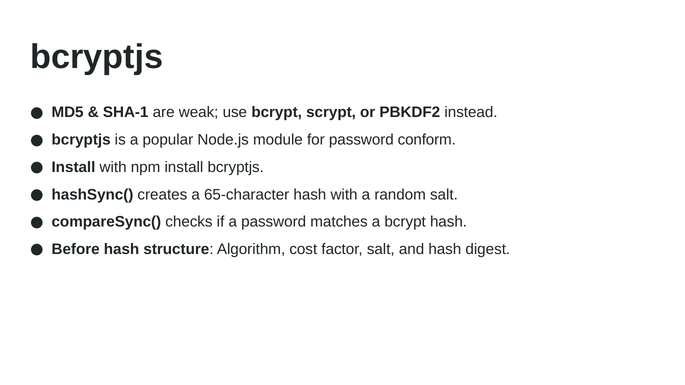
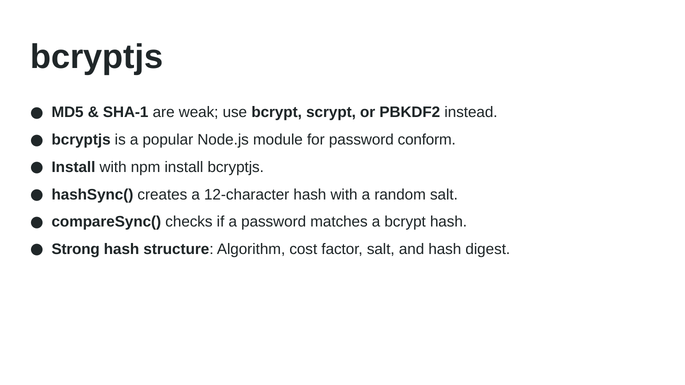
65-character: 65-character -> 12-character
Before: Before -> Strong
